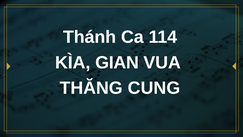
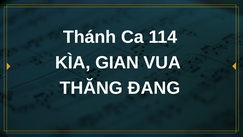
CUNG: CUNG -> ĐANG
